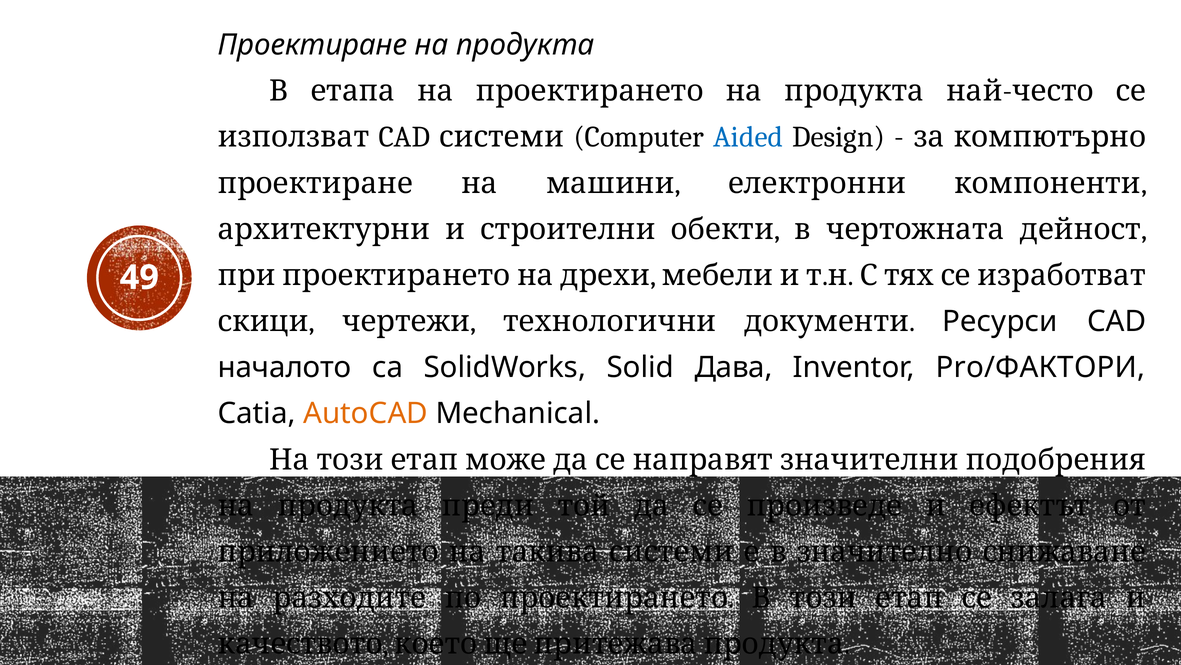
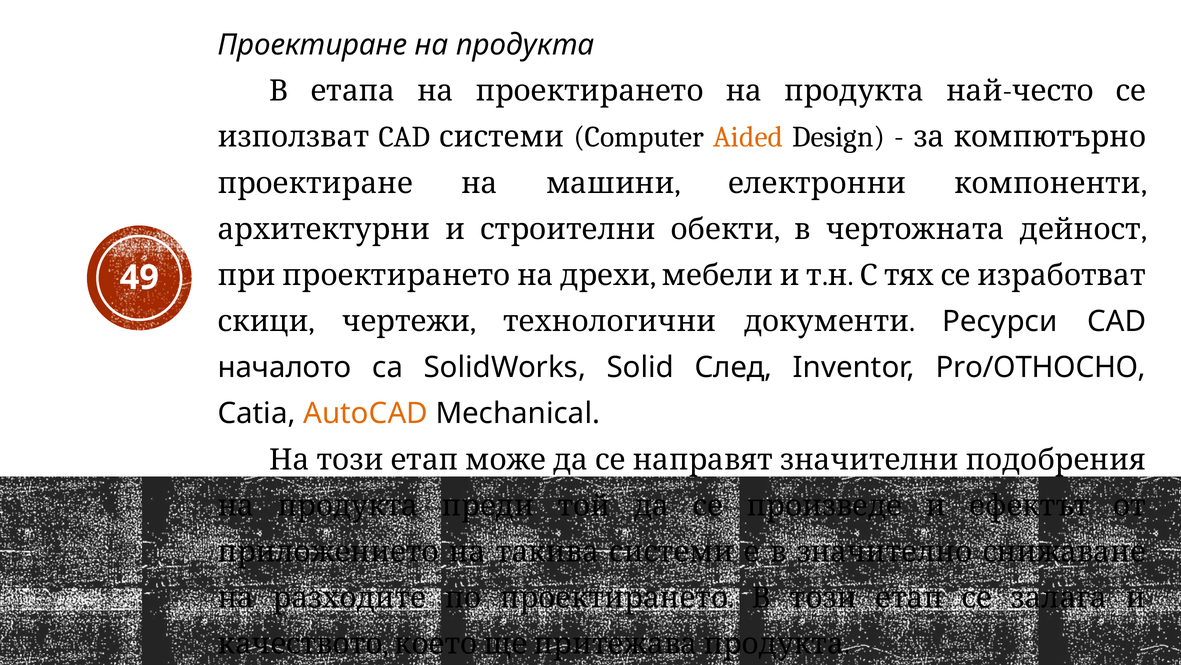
Aided colour: blue -> orange
Дава: Дава -> След
Pro/ФАКТОРИ: Pro/ФАКТОРИ -> Pro/ОТНОСНО
